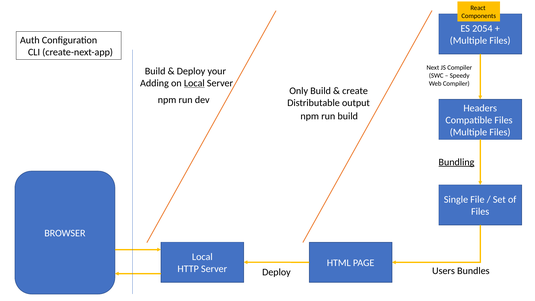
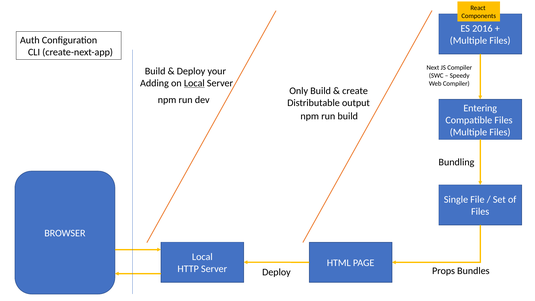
2054: 2054 -> 2016
Headers: Headers -> Entering
Bundling underline: present -> none
Users: Users -> Props
